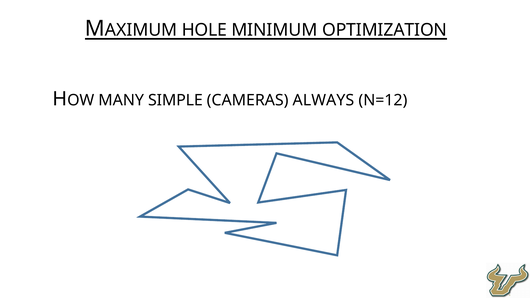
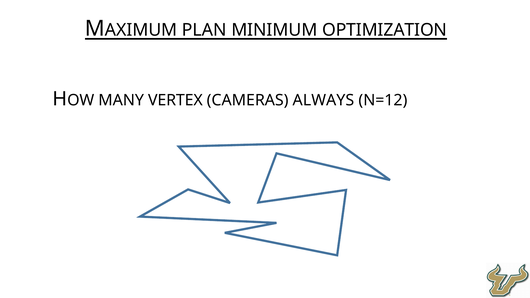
HOLE: HOLE -> PLAN
SIMPLE: SIMPLE -> VERTEX
